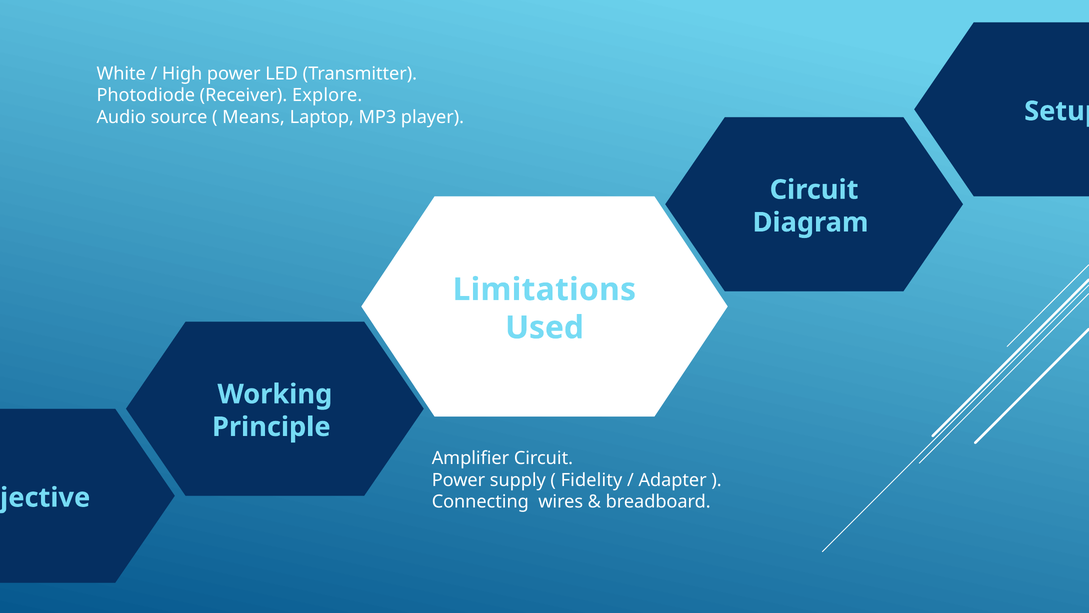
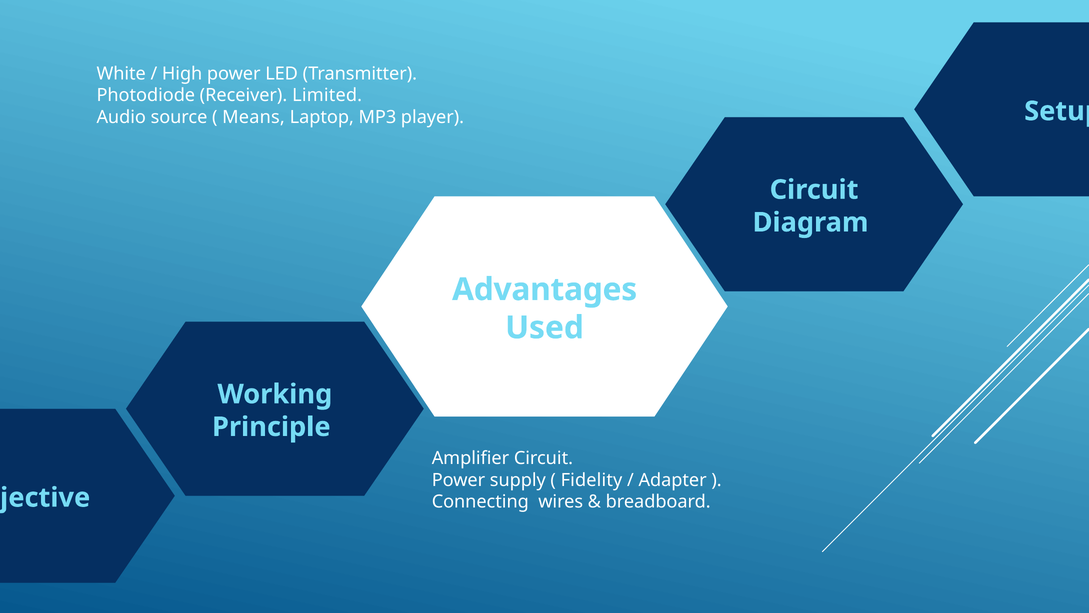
Explore: Explore -> Limited
Limitations: Limitations -> Advantages
